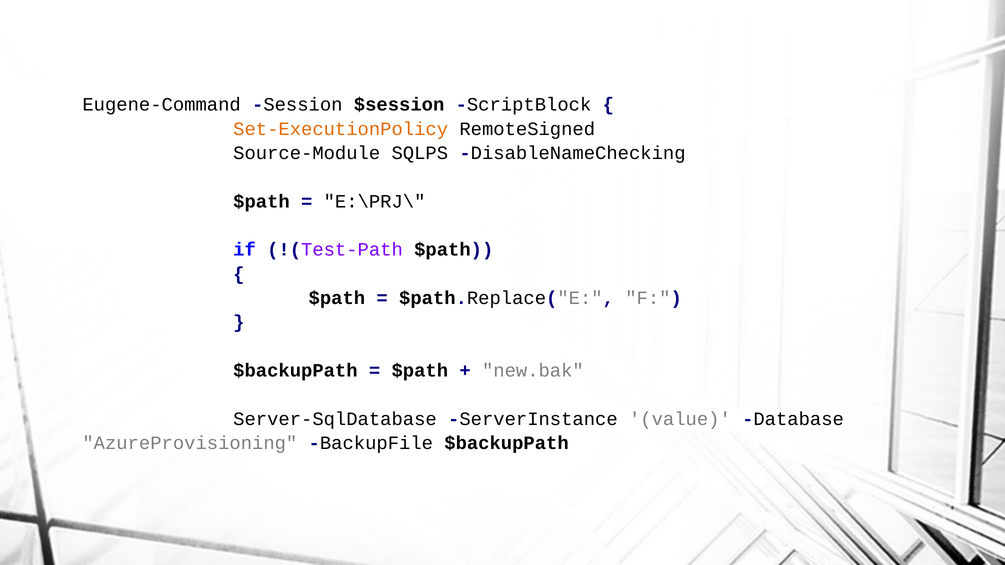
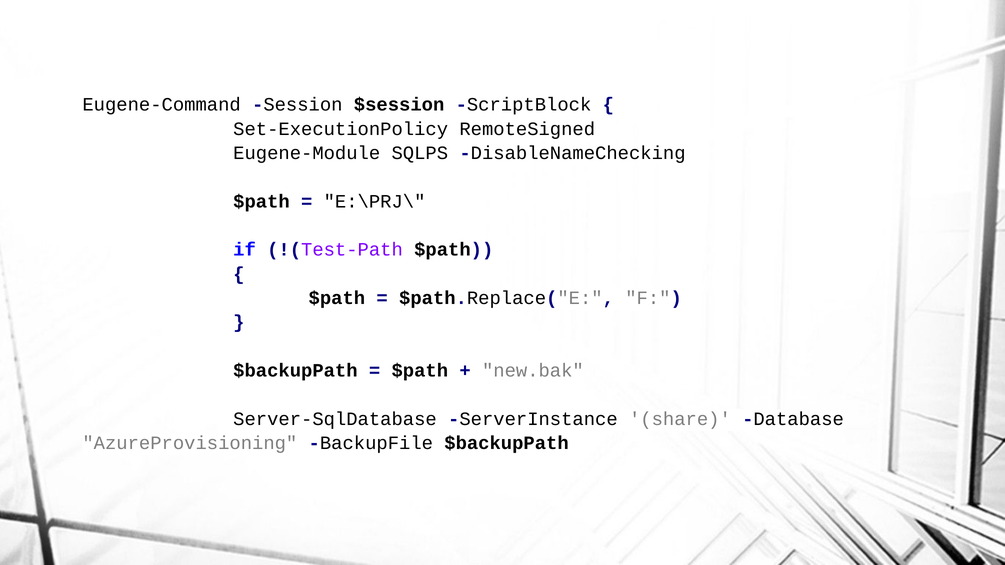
Set-ExecutionPolicy colour: orange -> black
Source-Module: Source-Module -> Eugene-Module
value: value -> share
